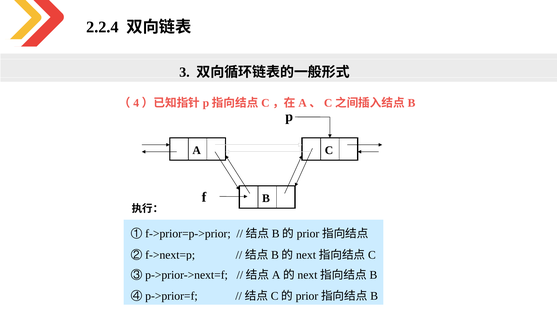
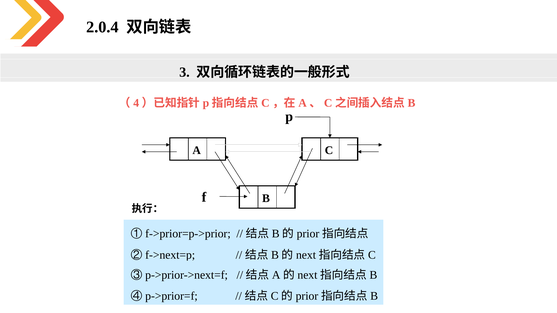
2.2.4: 2.2.4 -> 2.0.4
